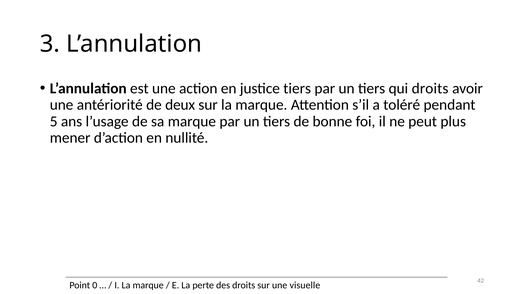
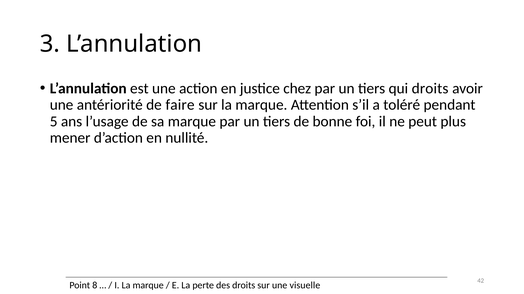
justice tiers: tiers -> chez
deux: deux -> faire
0: 0 -> 8
